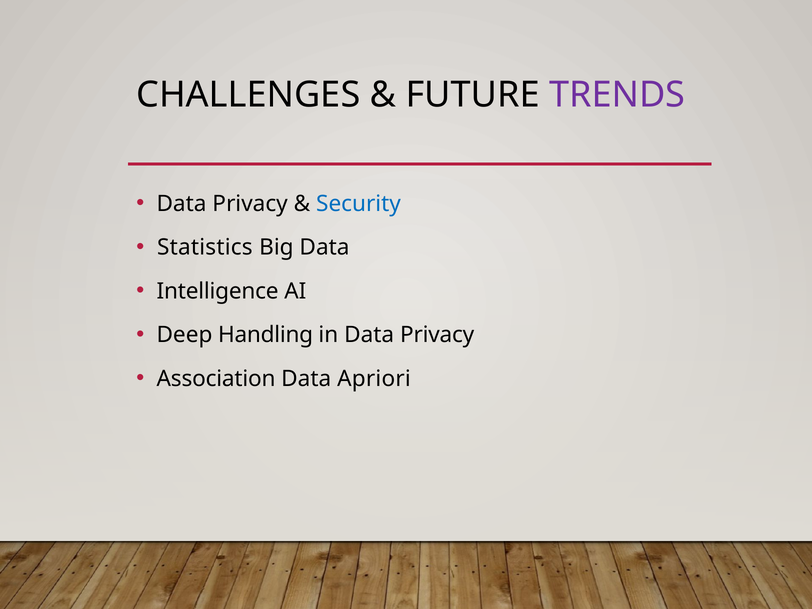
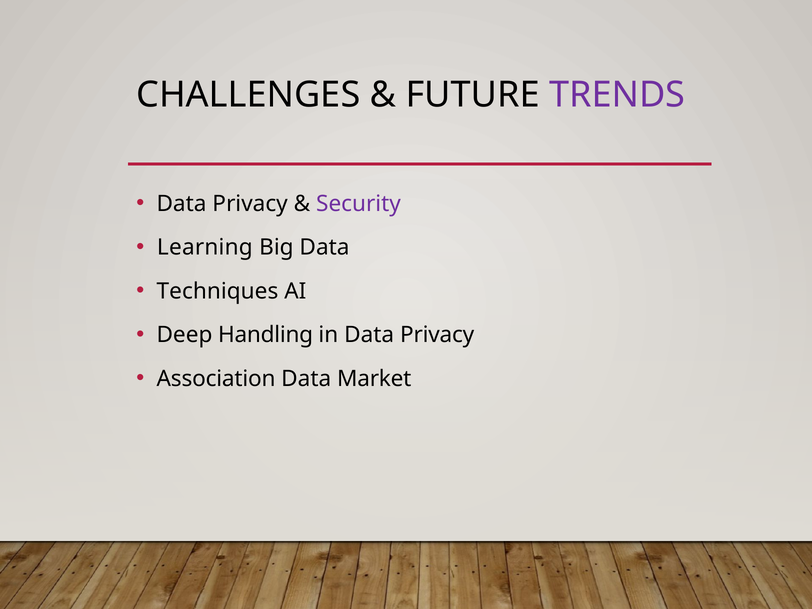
Security colour: blue -> purple
Statistics: Statistics -> Learning
Intelligence: Intelligence -> Techniques
Apriori: Apriori -> Market
